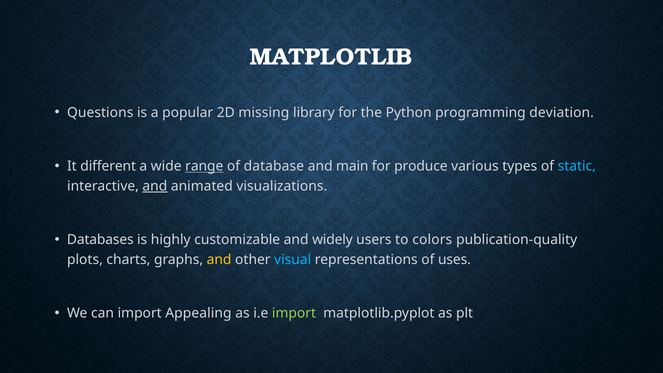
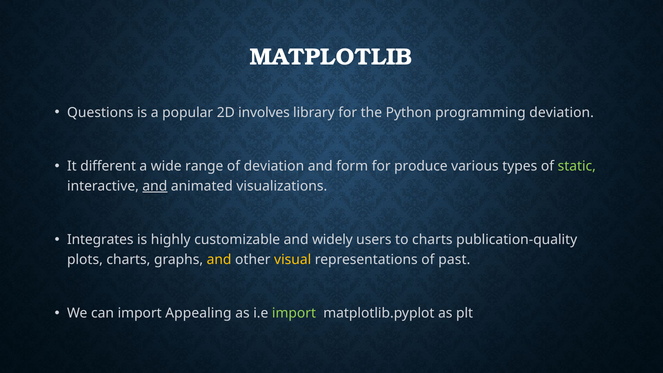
missing: missing -> involves
range underline: present -> none
of database: database -> deviation
main: main -> form
static colour: light blue -> light green
Databases: Databases -> Integrates
to colors: colors -> charts
visual colour: light blue -> yellow
uses: uses -> past
